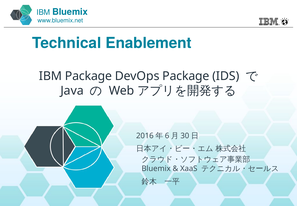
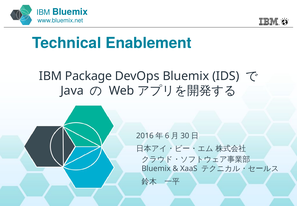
DevOps Package: Package -> Bluemix
